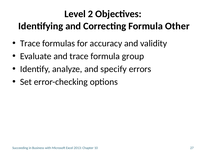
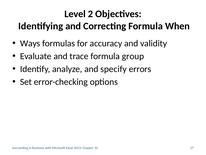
Other: Other -> When
Trace at (30, 43): Trace -> Ways
